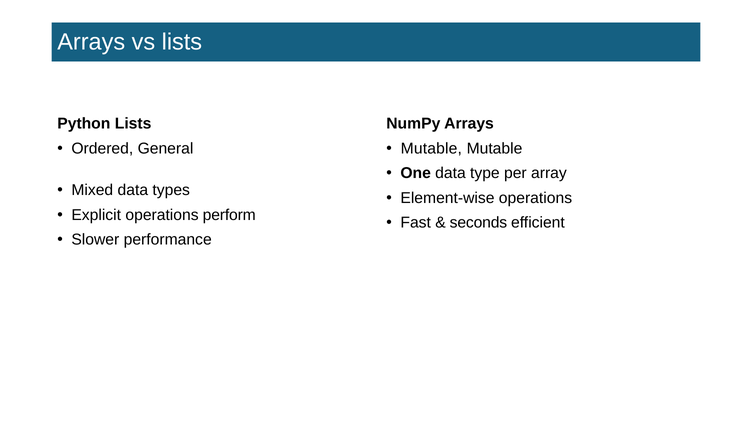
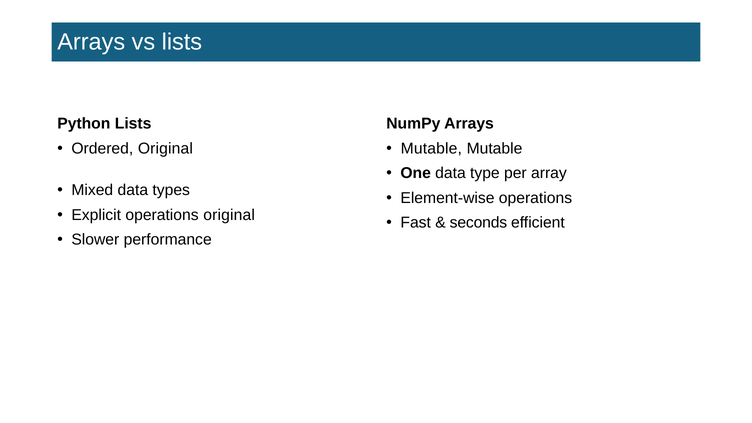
Ordered General: General -> Original
operations perform: perform -> original
